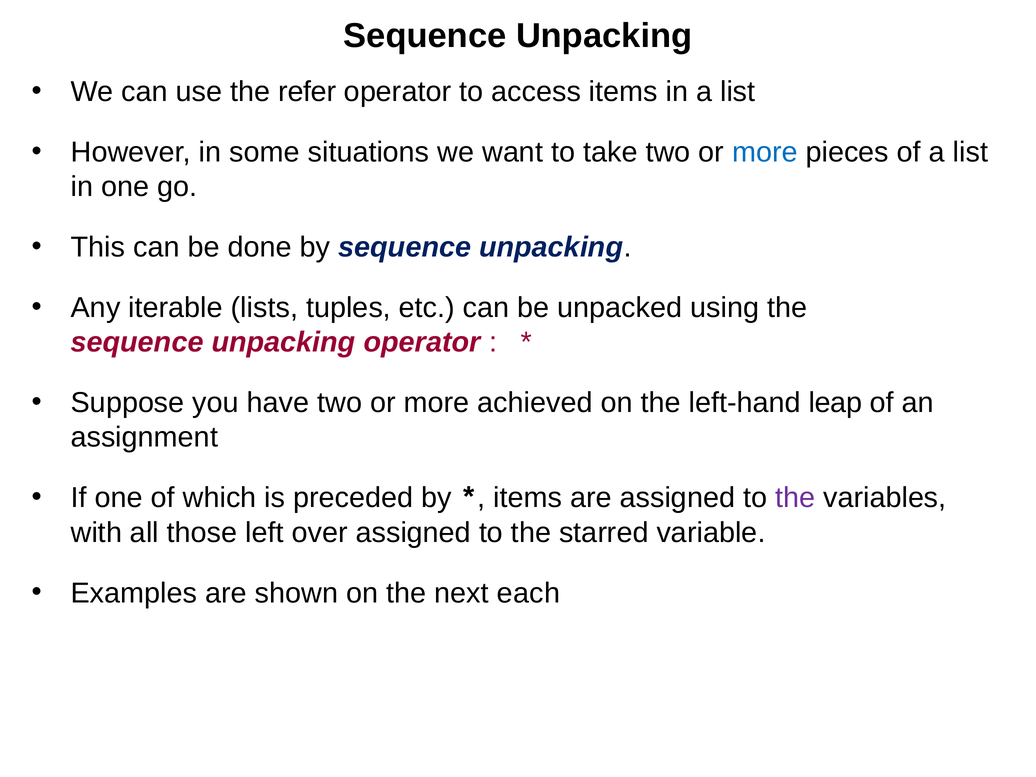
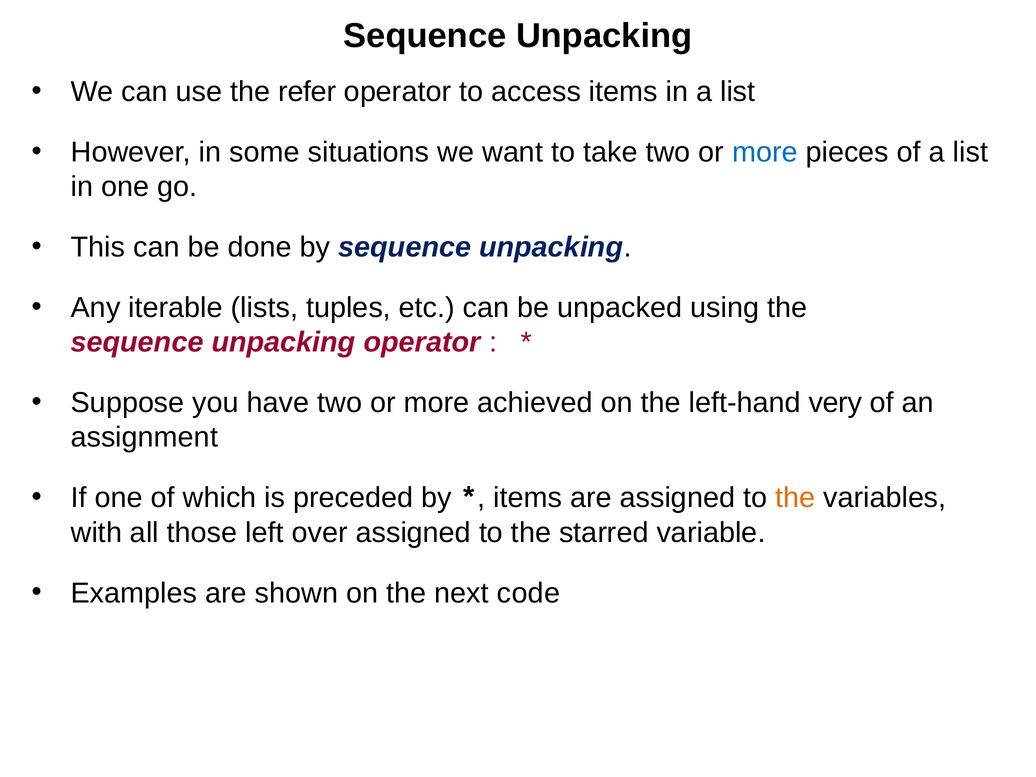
leap: leap -> very
the at (795, 498) colour: purple -> orange
each: each -> code
